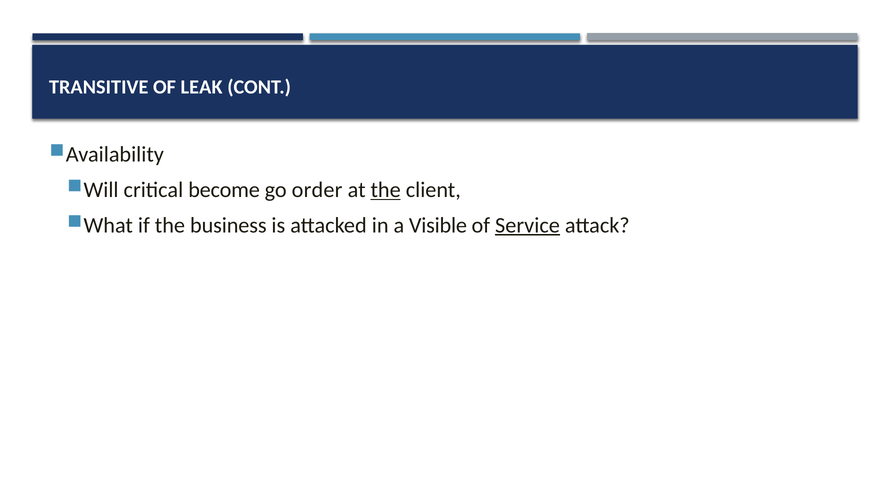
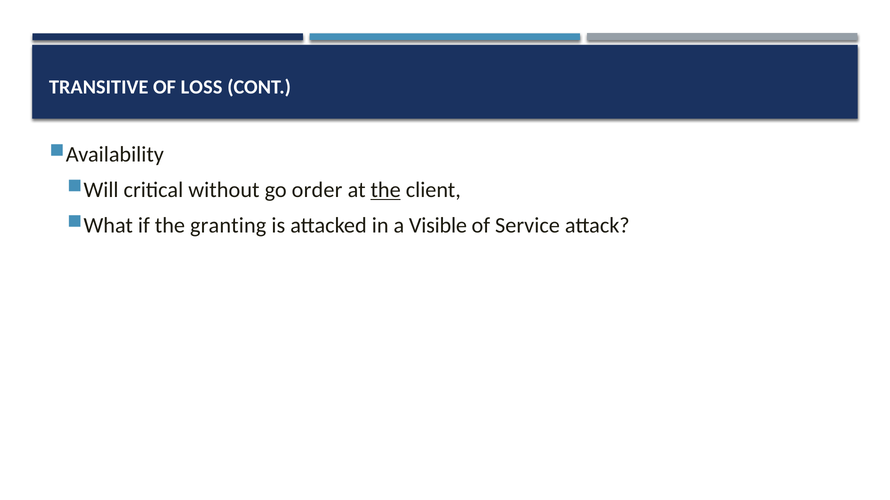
LEAK: LEAK -> LOSS
become: become -> without
business: business -> granting
Service underline: present -> none
